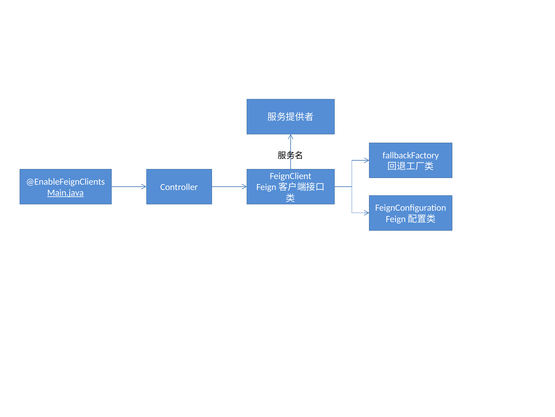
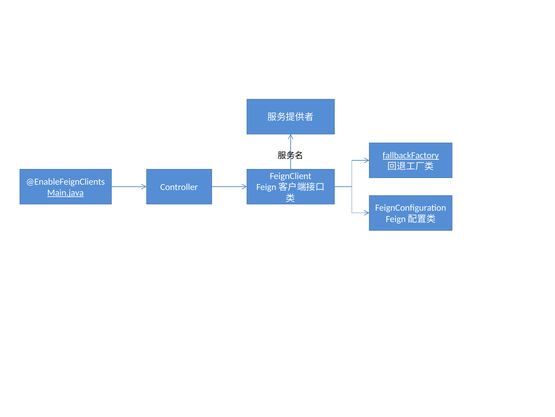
fallbackFactory underline: none -> present
